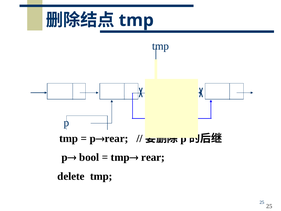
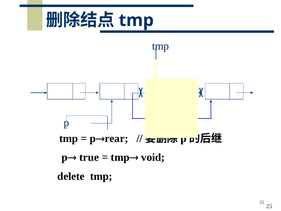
bool: bool -> true
rear at (153, 157): rear -> void
